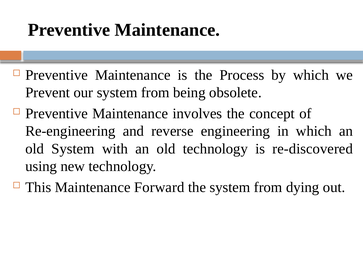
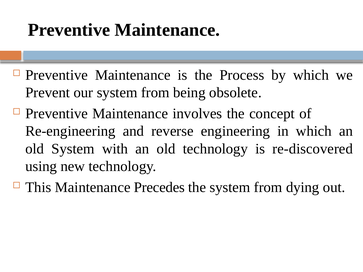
Forward: Forward -> Precedes
